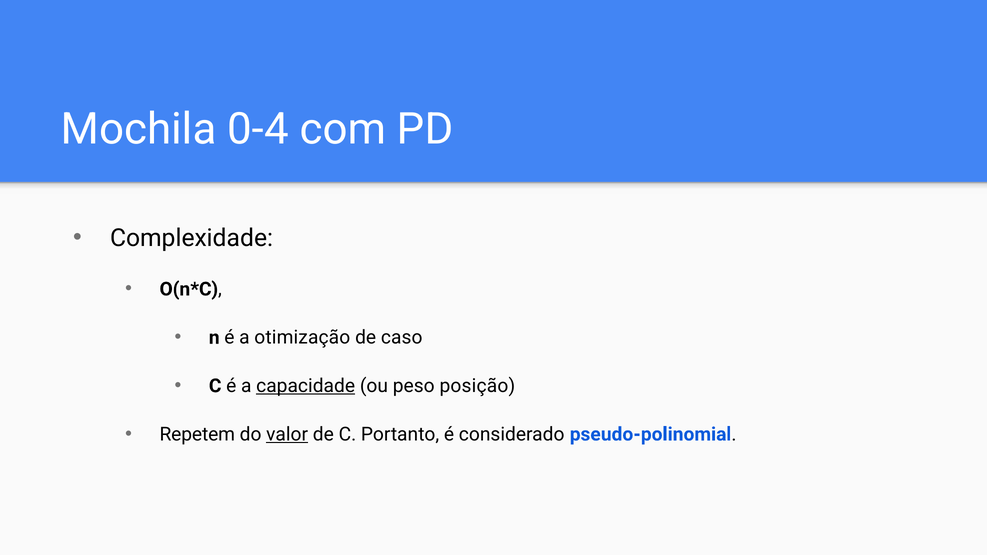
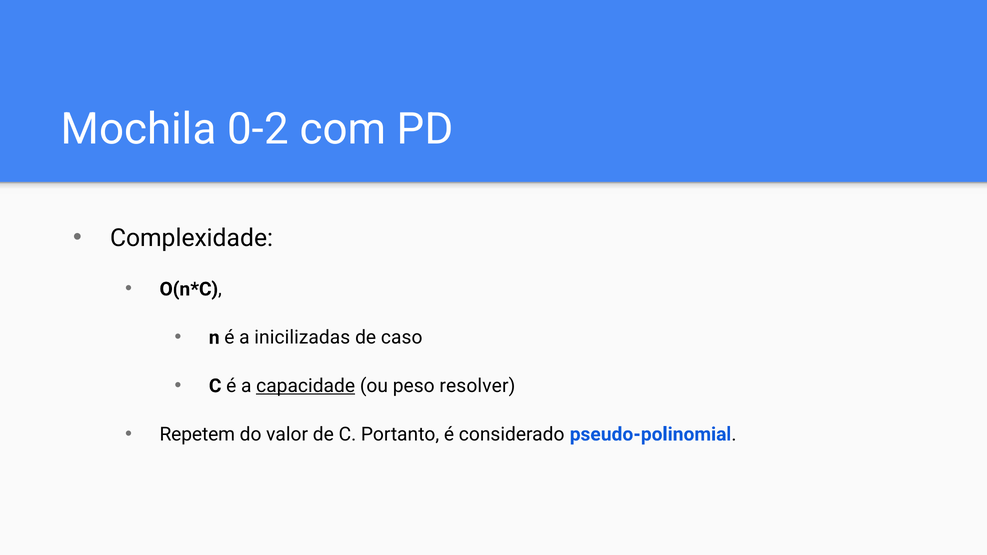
0-4: 0-4 -> 0-2
otimização: otimização -> inicilizadas
posição: posição -> resolver
valor underline: present -> none
